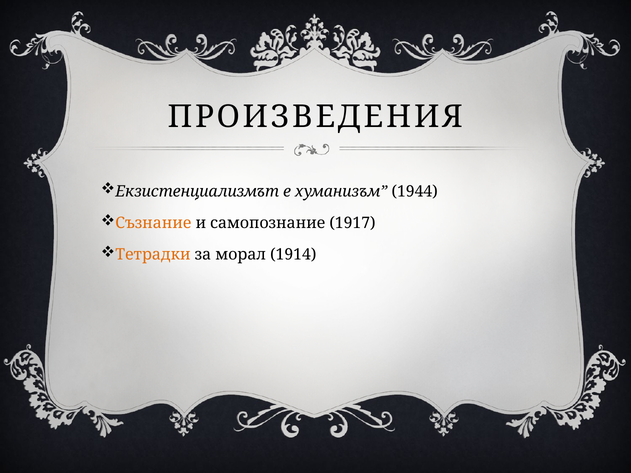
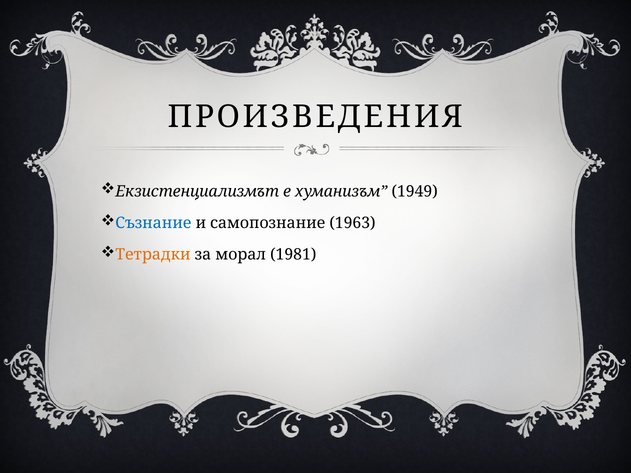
1944: 1944 -> 1949
Съзнание colour: orange -> blue
1917: 1917 -> 1963
1914: 1914 -> 1981
